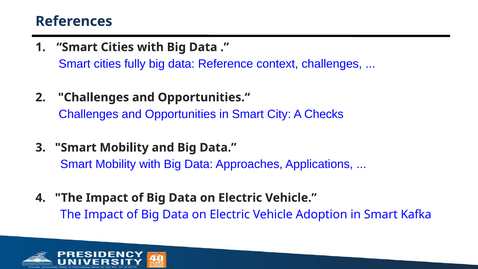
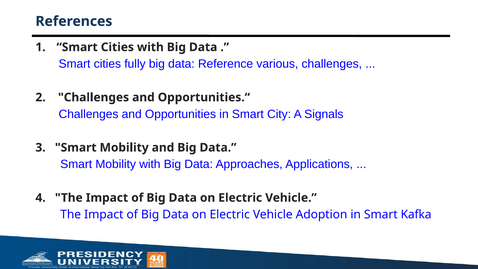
context: context -> various
Checks: Checks -> Signals
